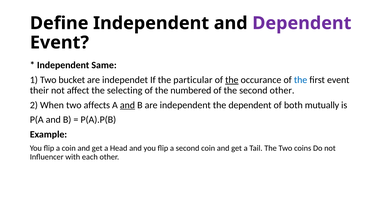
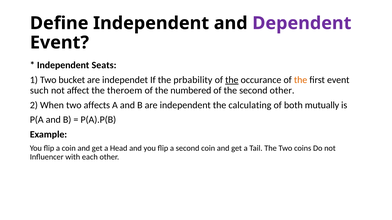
Same: Same -> Seats
particular: particular -> prbability
the at (301, 80) colour: blue -> orange
their: their -> such
selecting: selecting -> theroem
and at (127, 105) underline: present -> none
the dependent: dependent -> calculating
